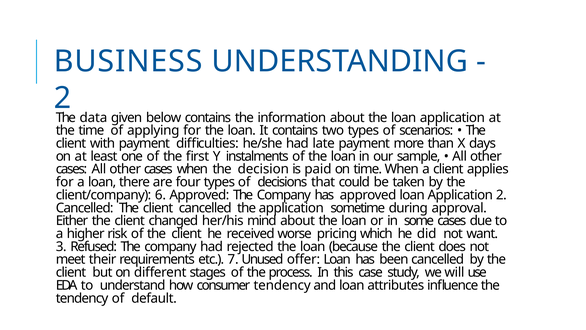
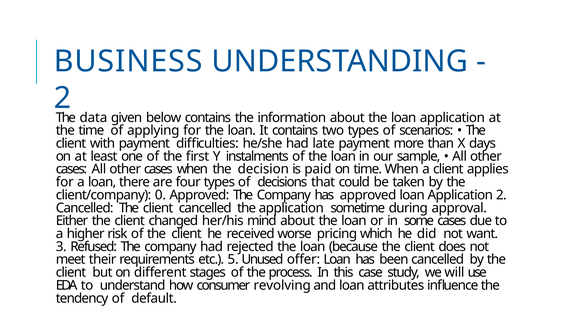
6: 6 -> 0
7: 7 -> 5
consumer tendency: tendency -> revolving
